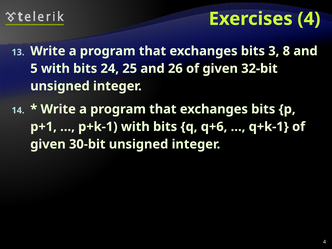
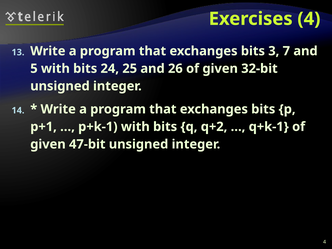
8: 8 -> 7
q+6: q+6 -> q+2
30-bit: 30-bit -> 47-bit
